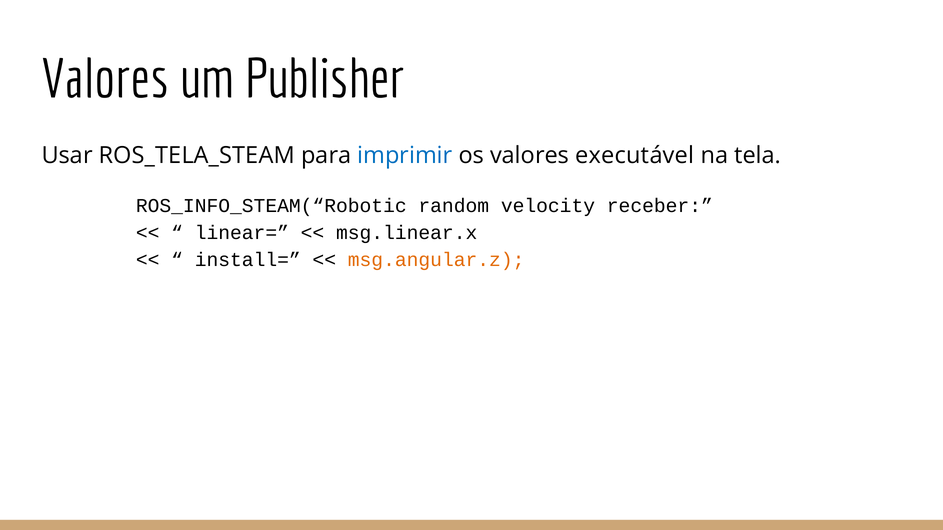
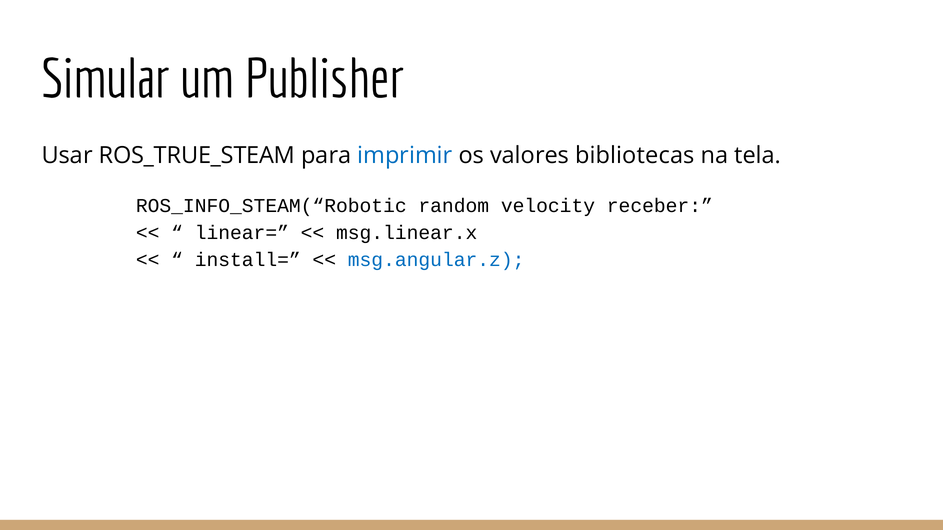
Valores at (105, 80): Valores -> Simular
ROS_TELA_STEAM: ROS_TELA_STEAM -> ROS_TRUE_STEAM
executável: executável -> bibliotecas
msg.angular.z colour: orange -> blue
